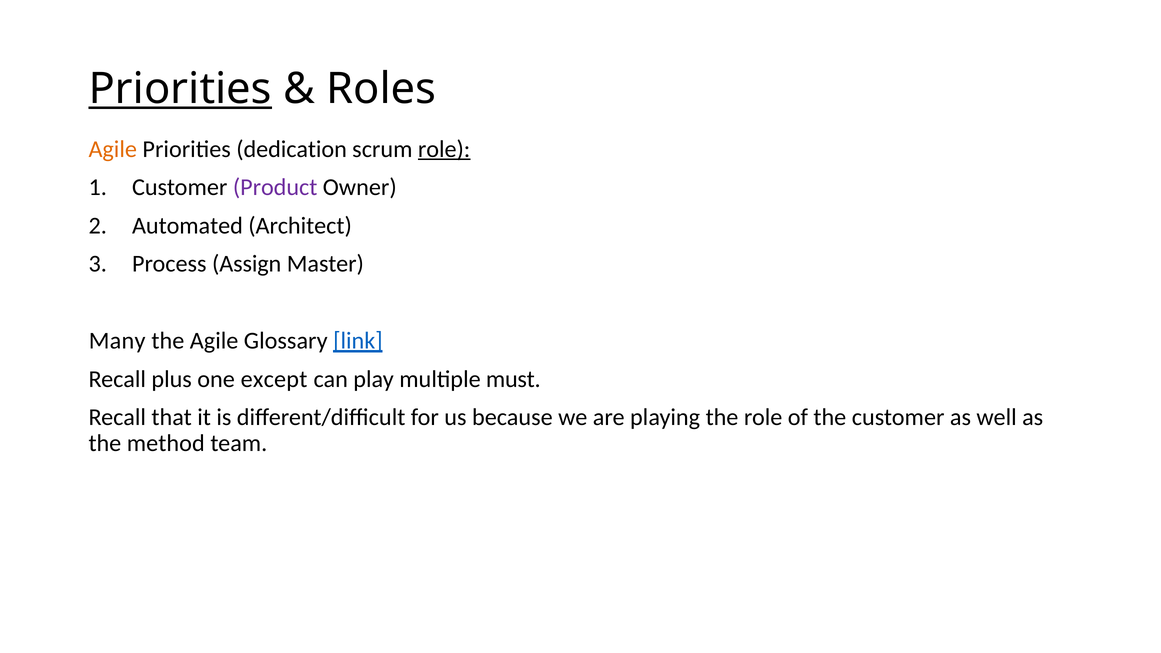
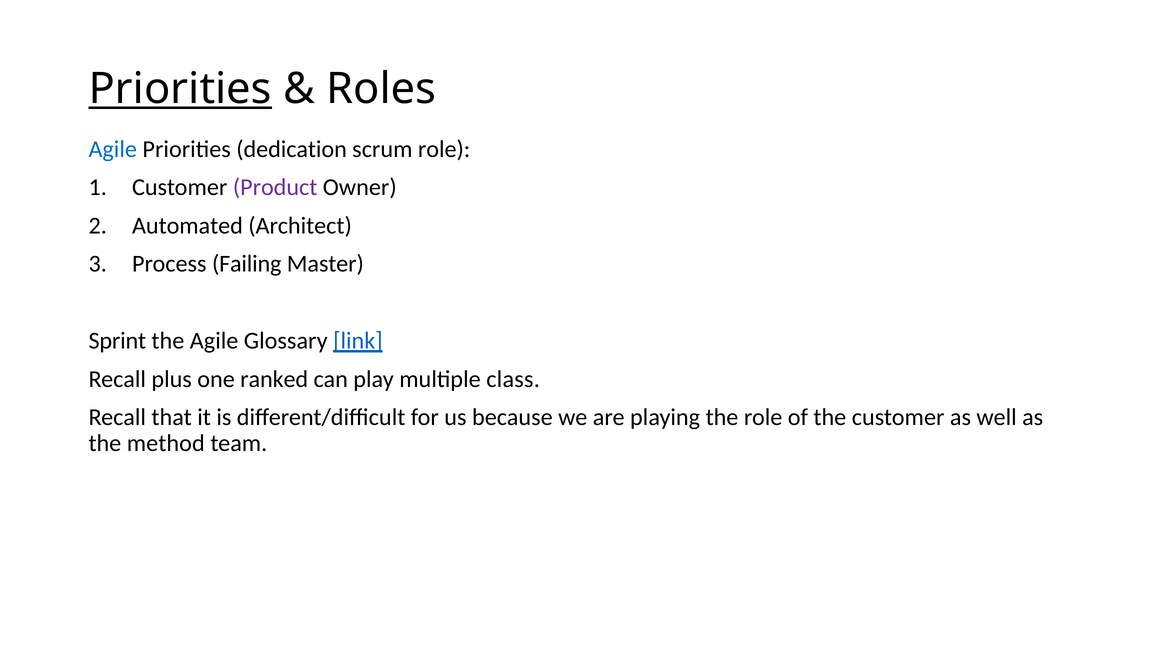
Agile at (113, 149) colour: orange -> blue
role at (444, 149) underline: present -> none
Assign: Assign -> Failing
Many: Many -> Sprint
except: except -> ranked
must: must -> class
